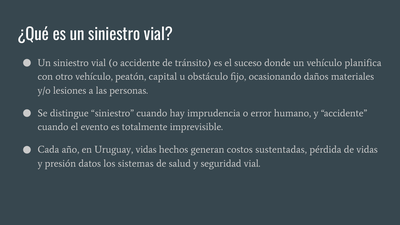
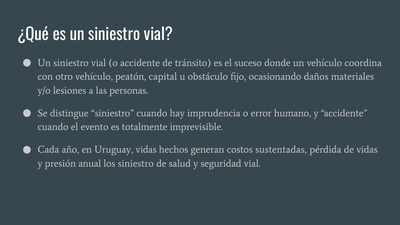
planifica: planifica -> coordina
datos: datos -> anual
los sistemas: sistemas -> siniestro
